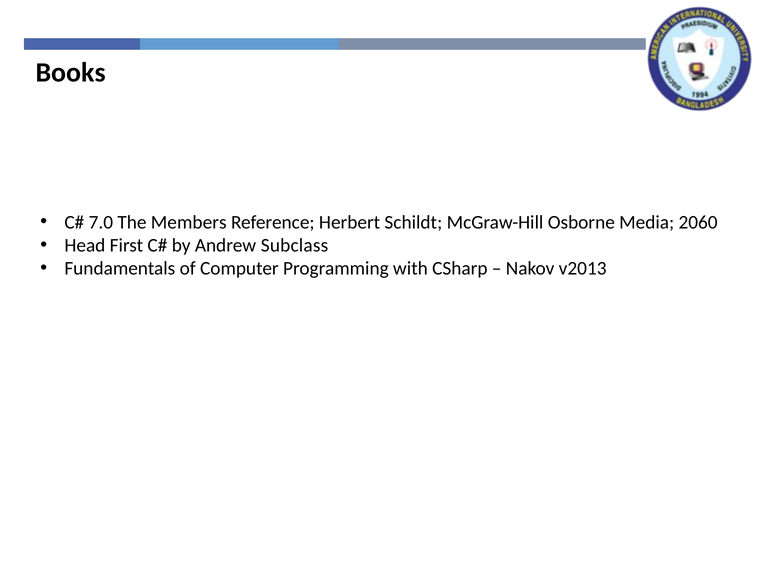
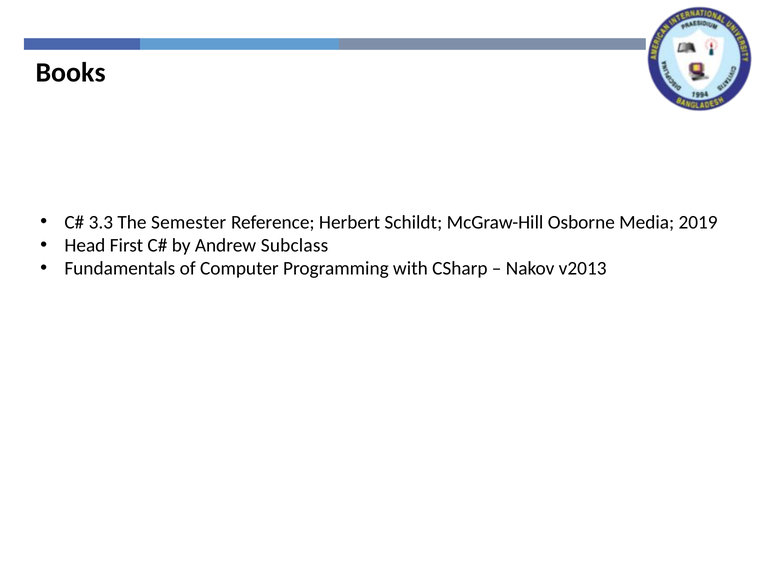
7.0: 7.0 -> 3.3
Members: Members -> Semester
2060: 2060 -> 2019
